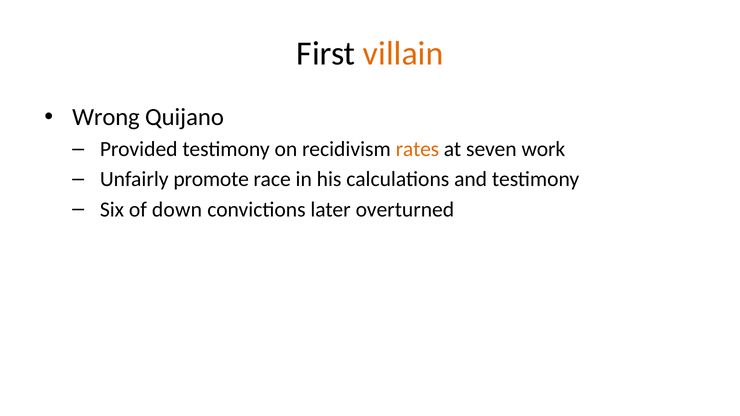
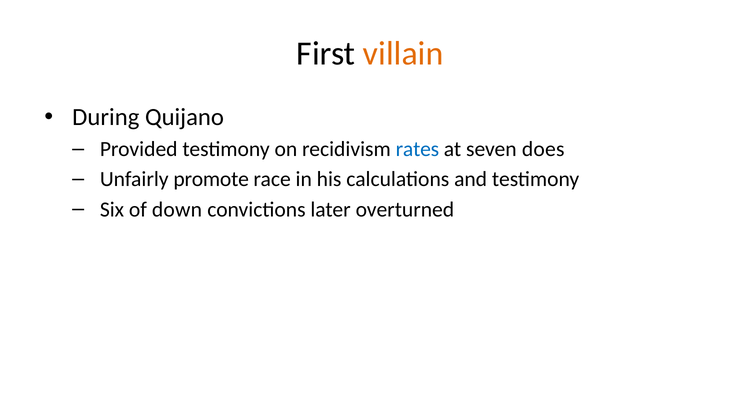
Wrong: Wrong -> During
rates colour: orange -> blue
work: work -> does
